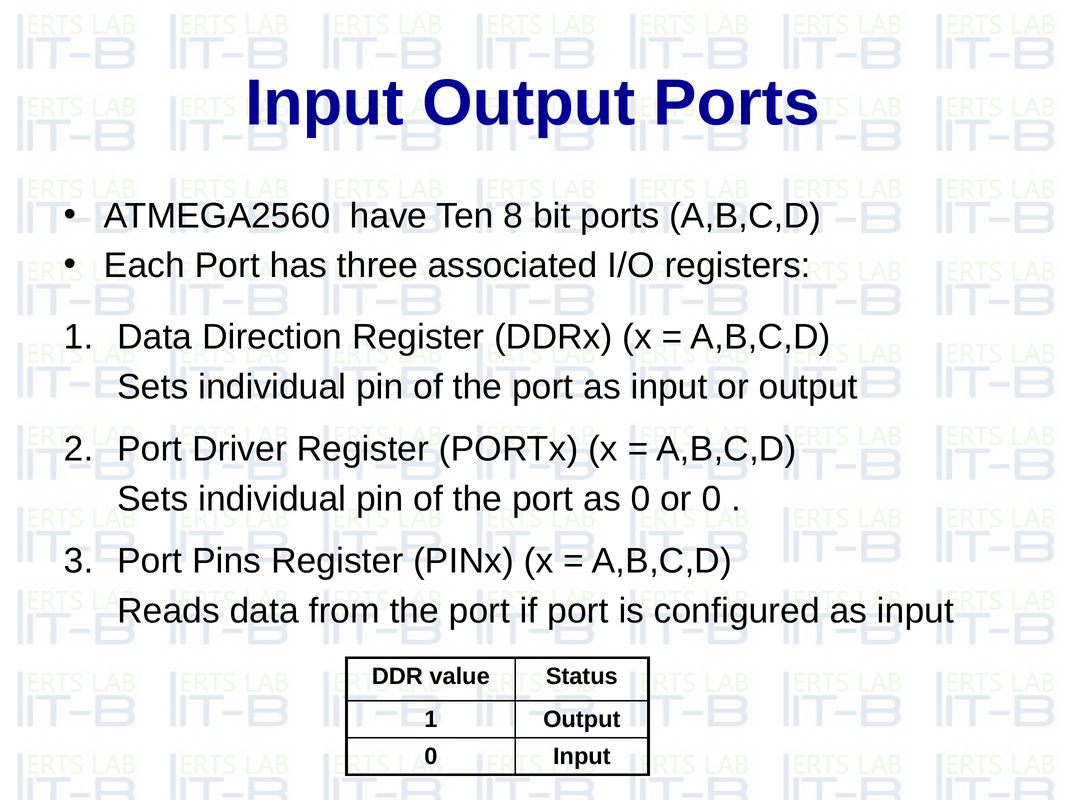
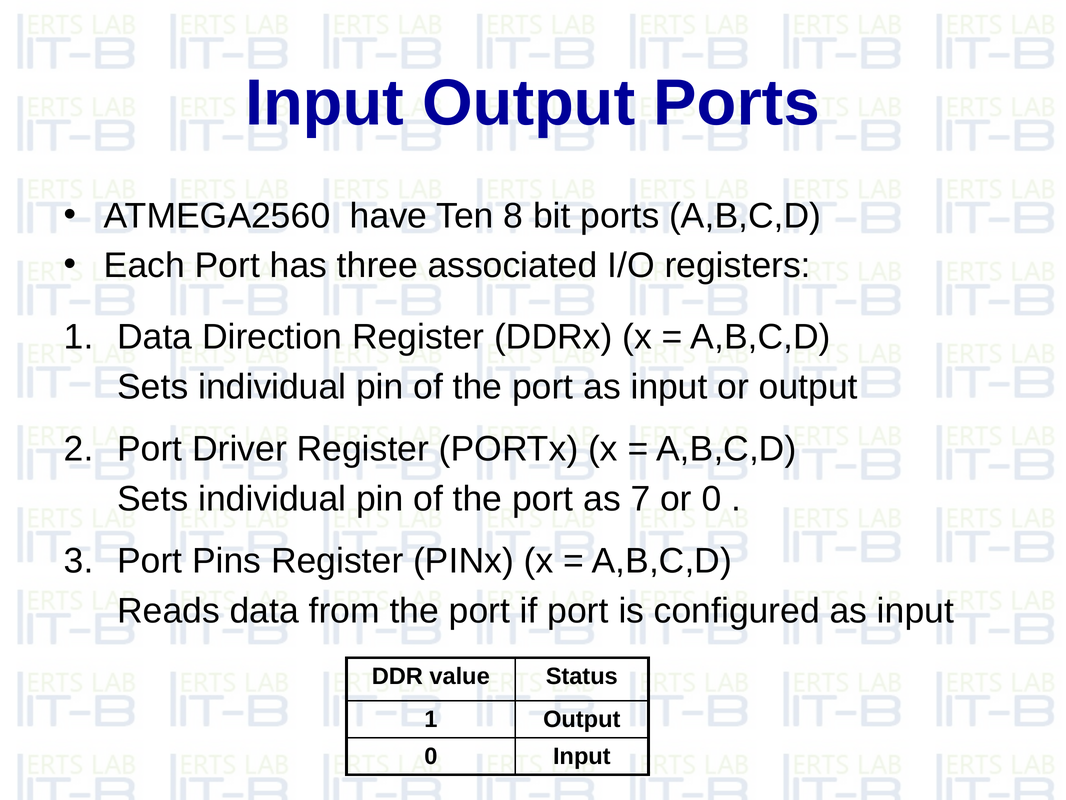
as 0: 0 -> 7
